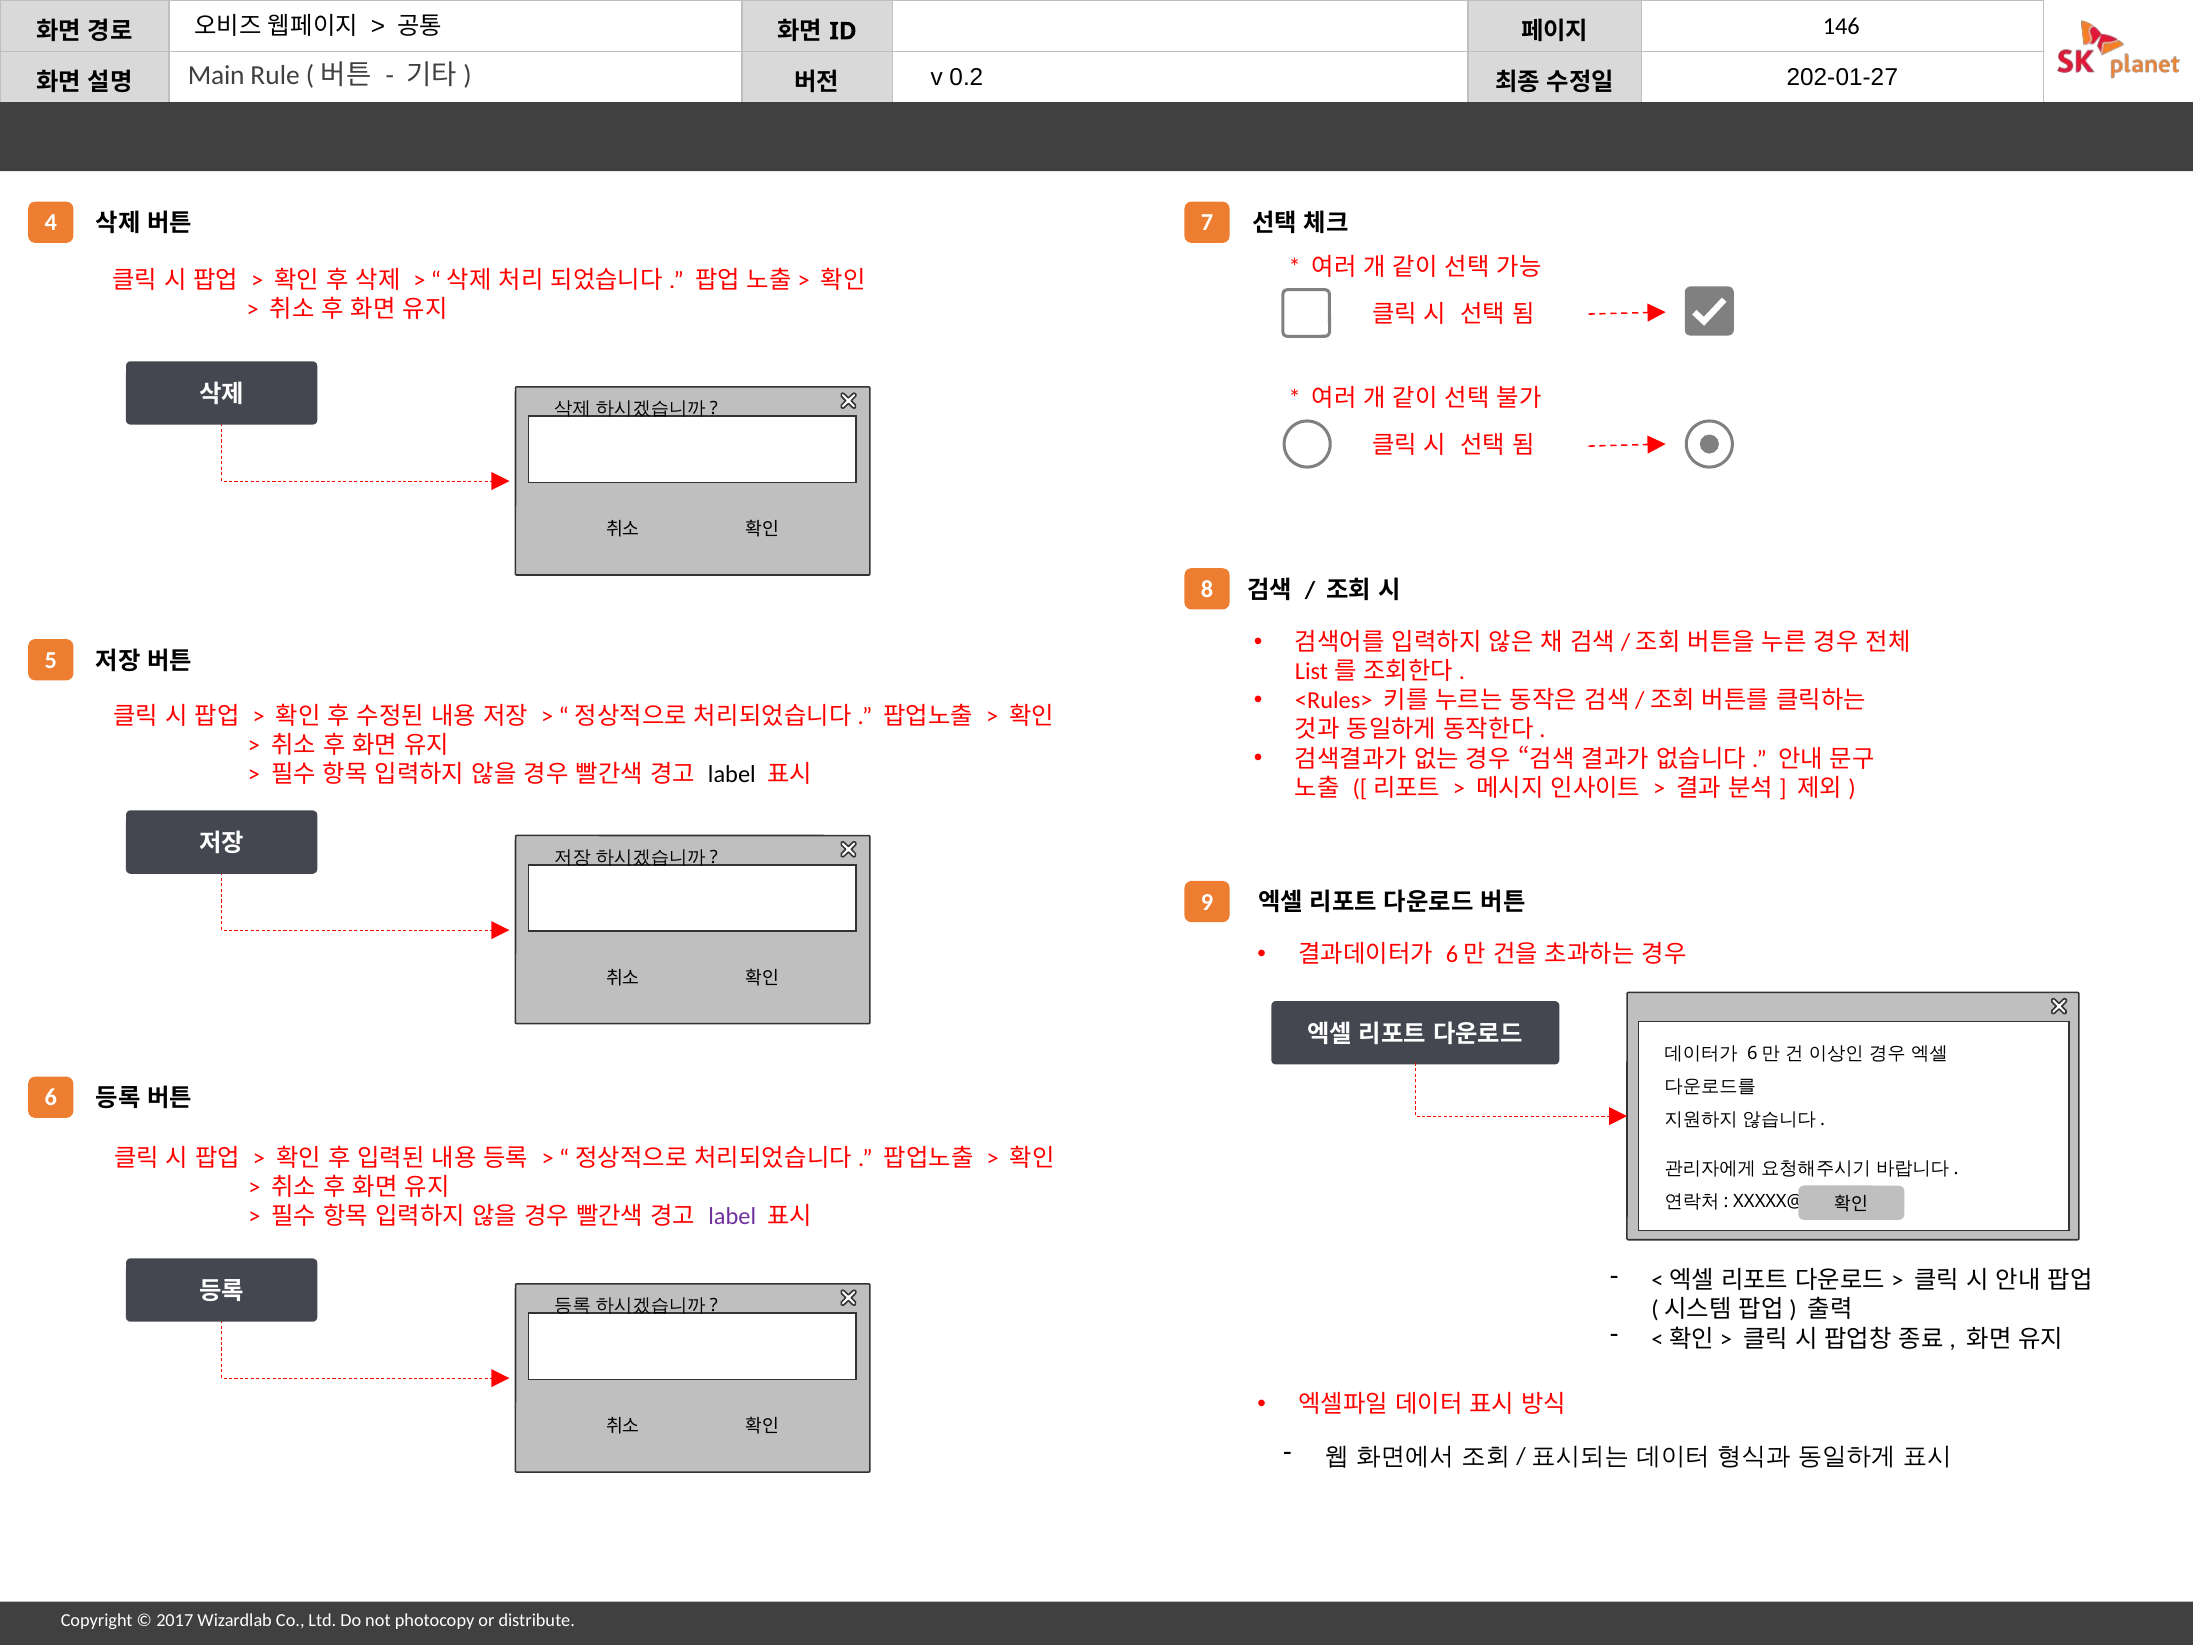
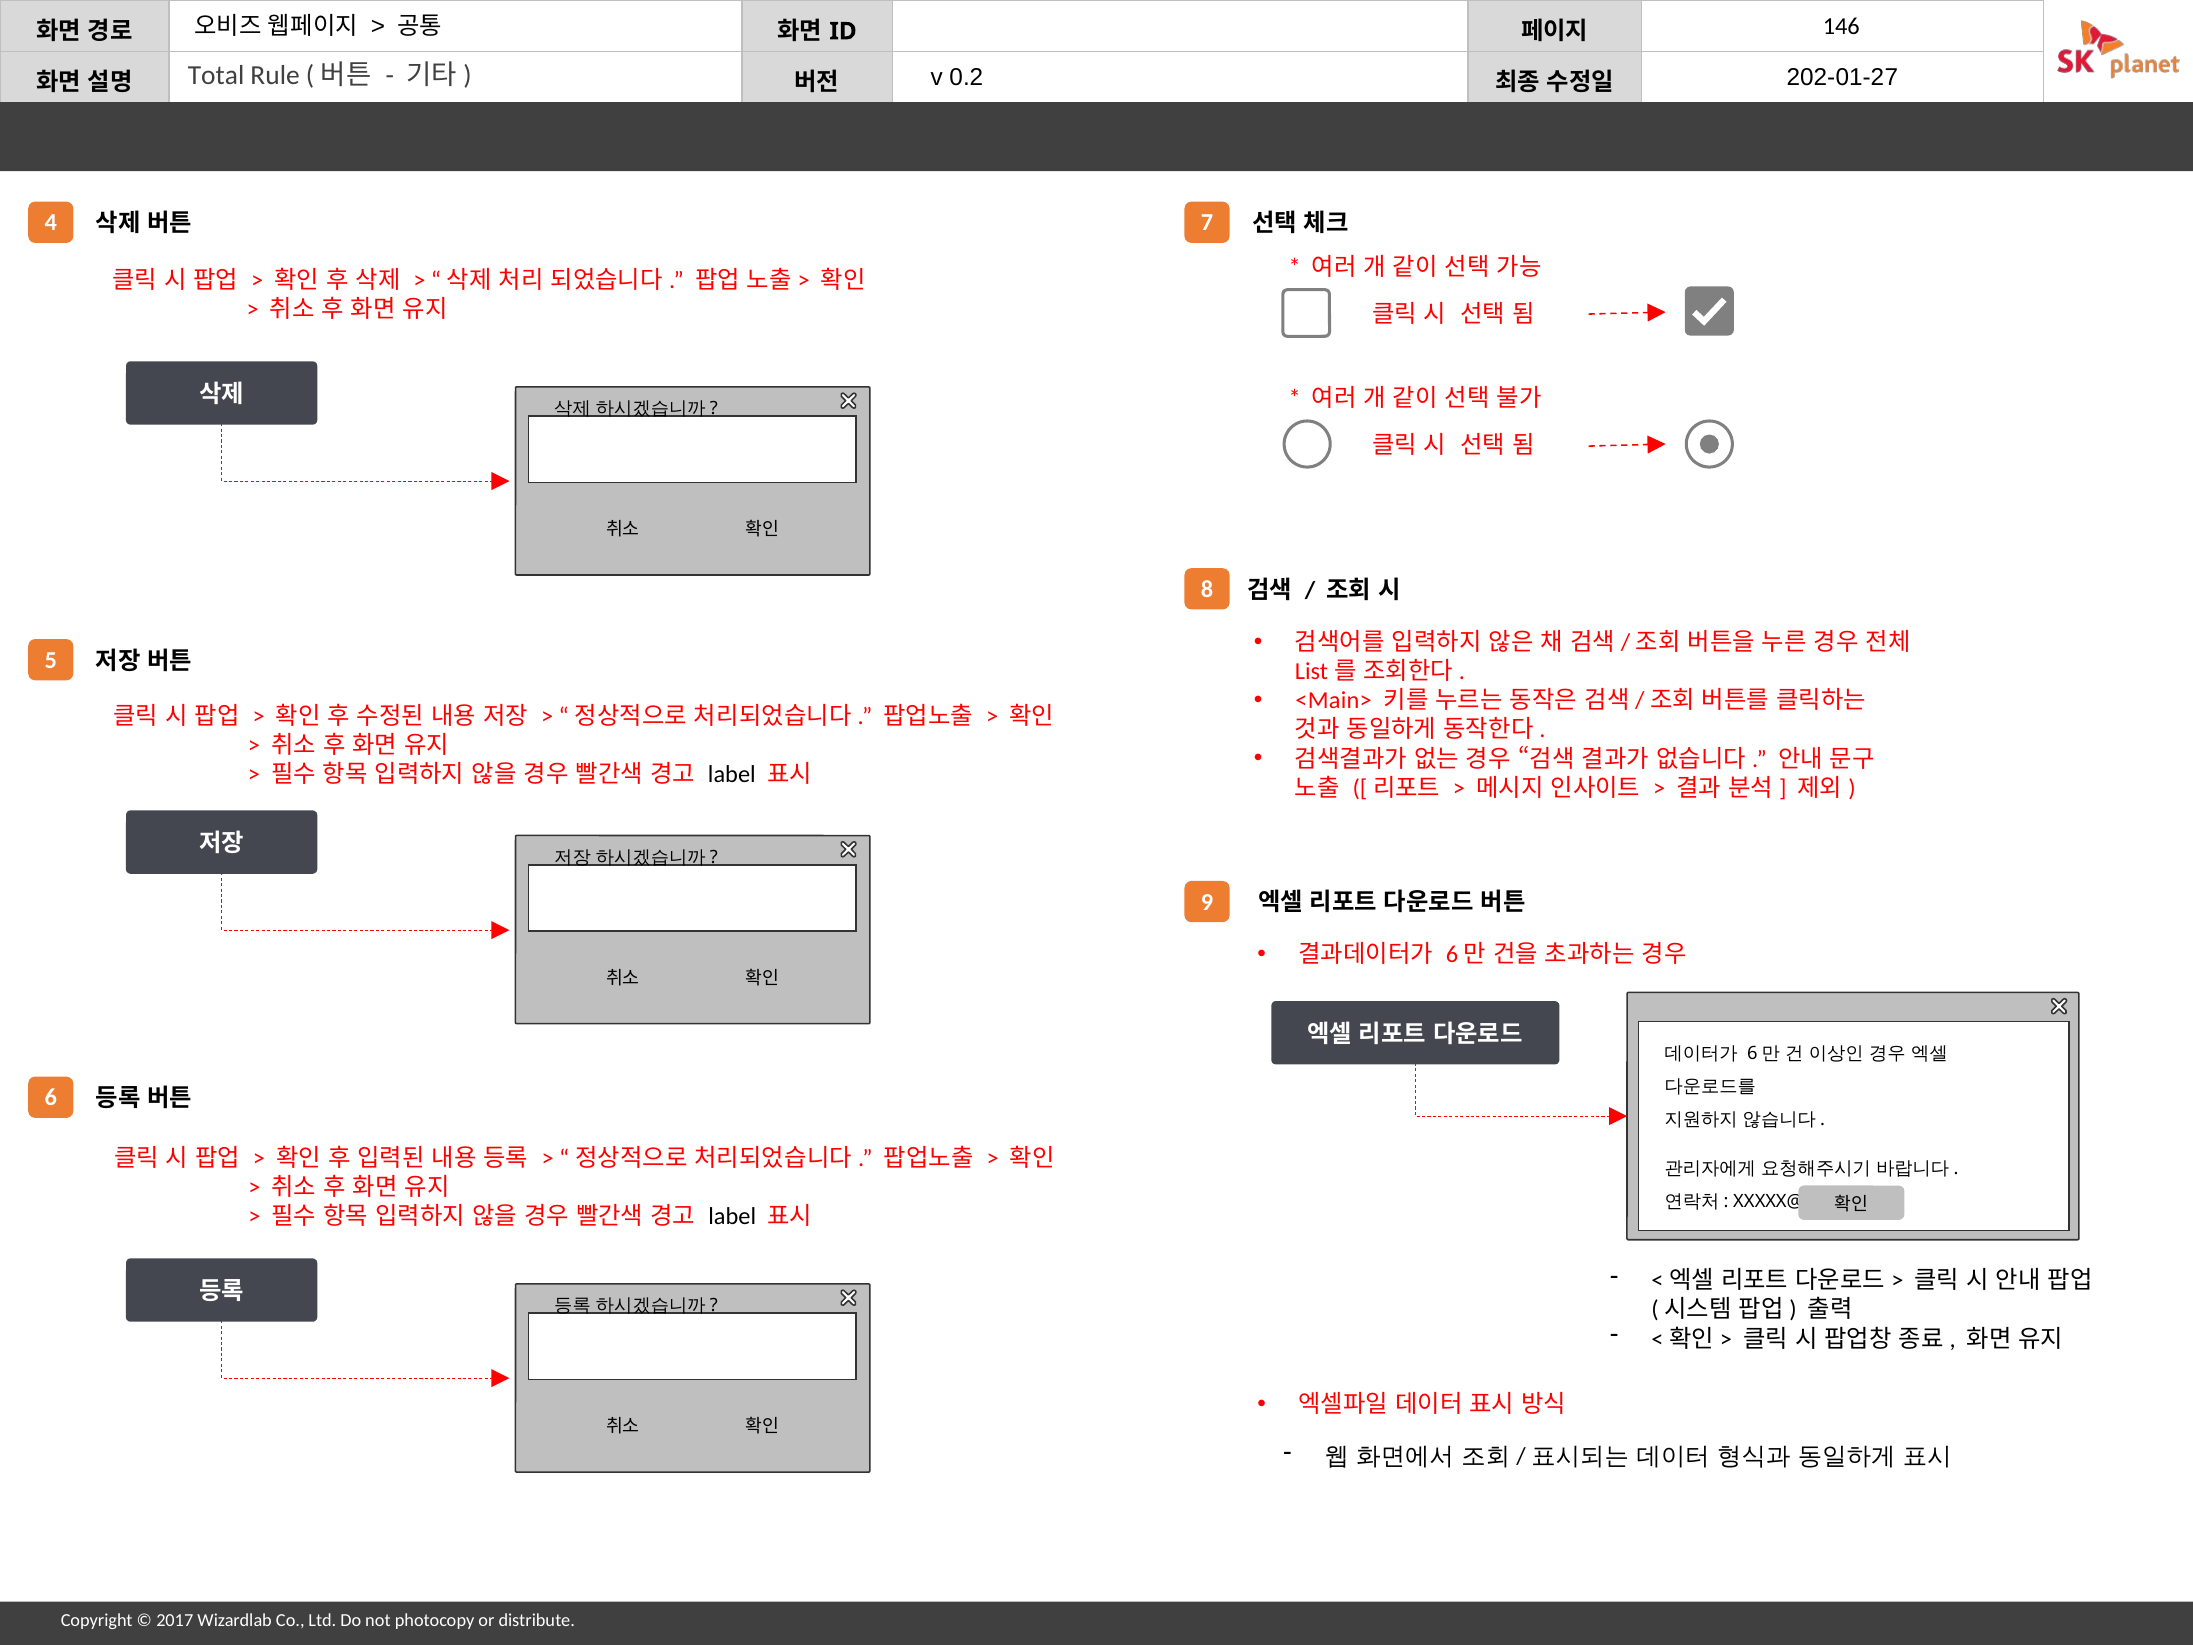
Main: Main -> Total
<Rules>: <Rules> -> <Main>
label at (732, 1216) colour: purple -> black
